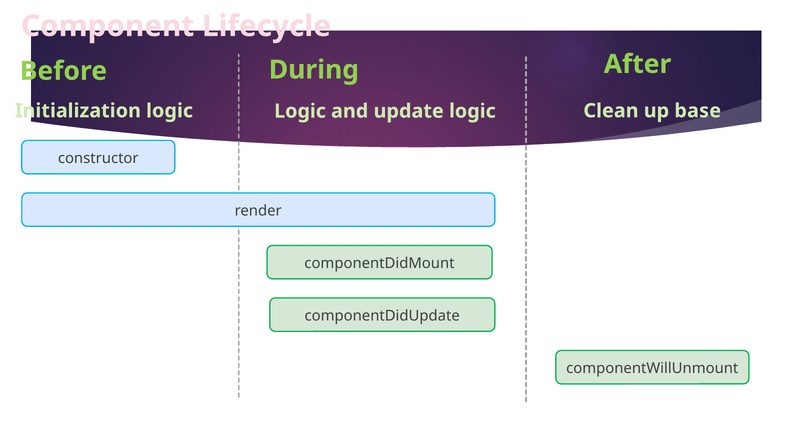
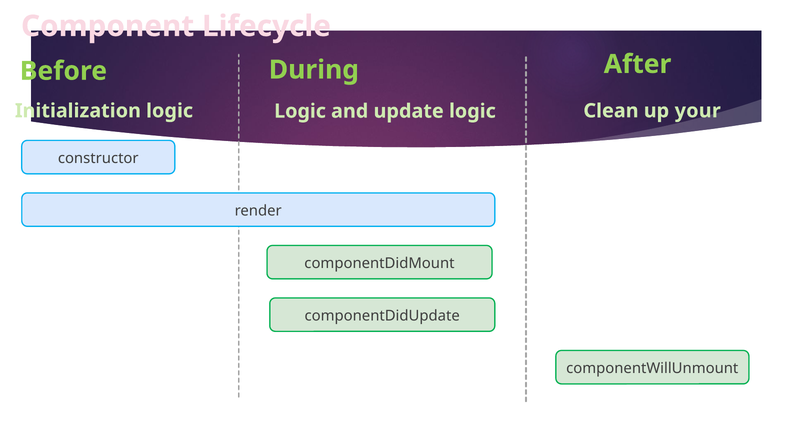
base: base -> your
